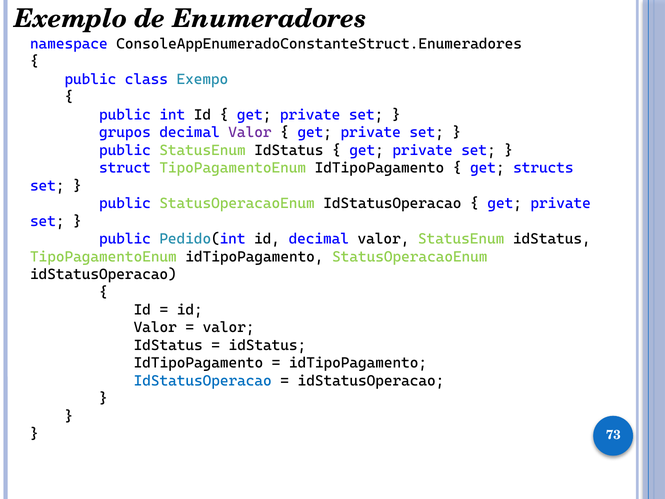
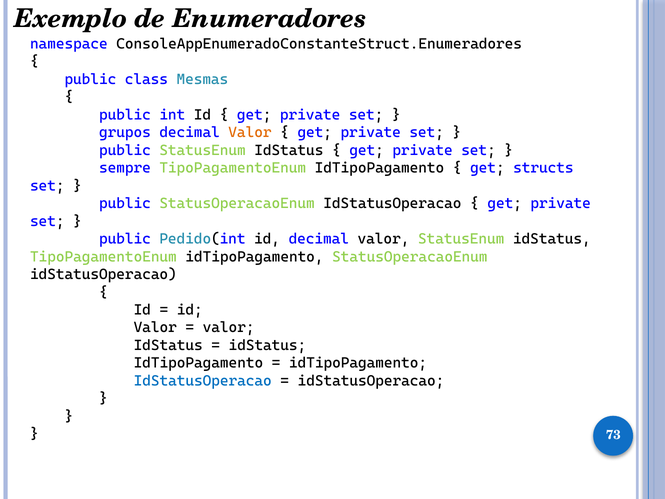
Exempo: Exempo -> Mesmas
Valor at (250, 132) colour: purple -> orange
struct: struct -> sempre
